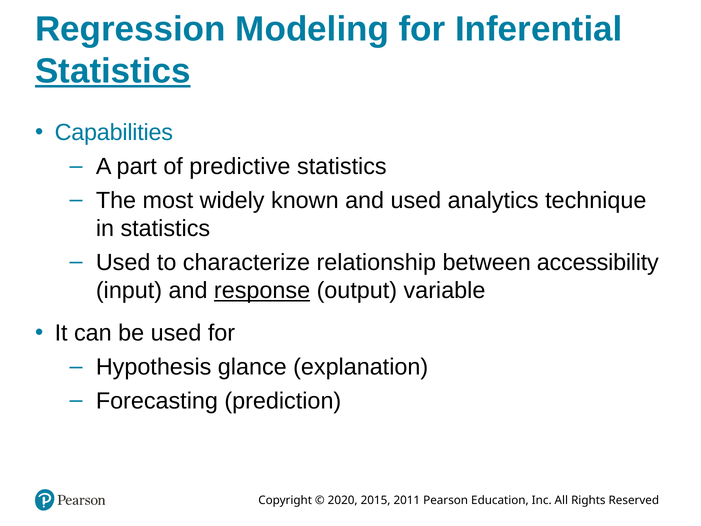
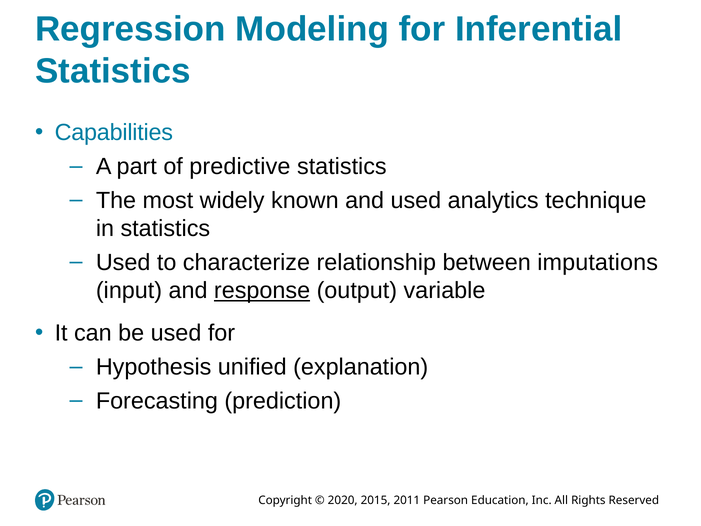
Statistics at (113, 71) underline: present -> none
accessibility: accessibility -> imputations
glance: glance -> unified
